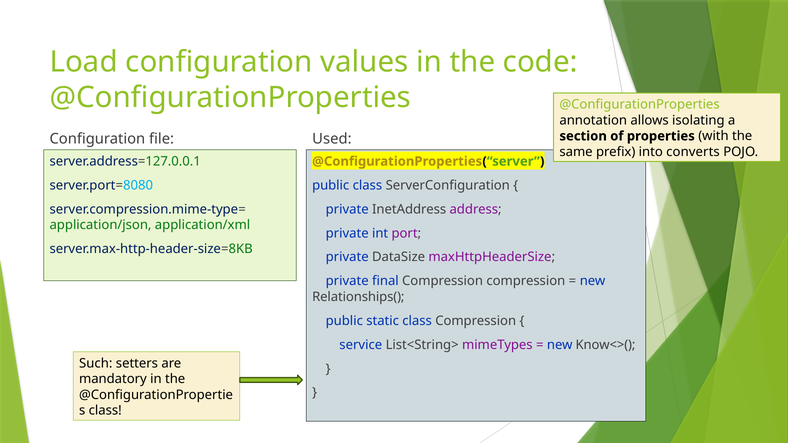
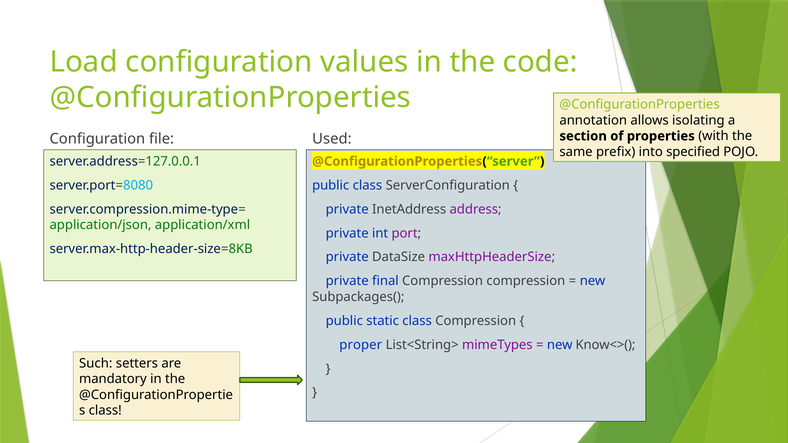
converts: converts -> specified
Relationships(: Relationships( -> Subpackages(
service: service -> proper
